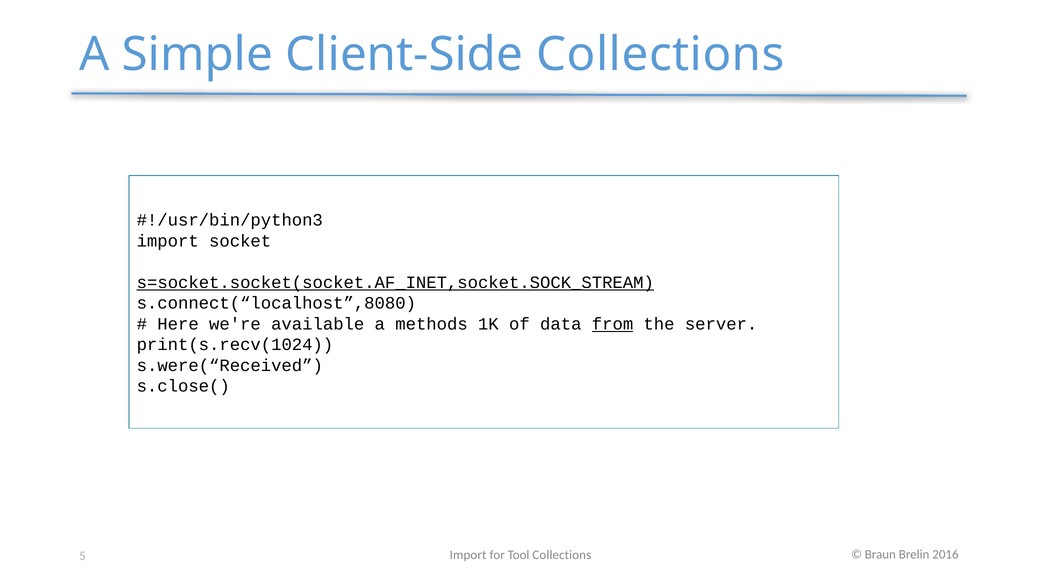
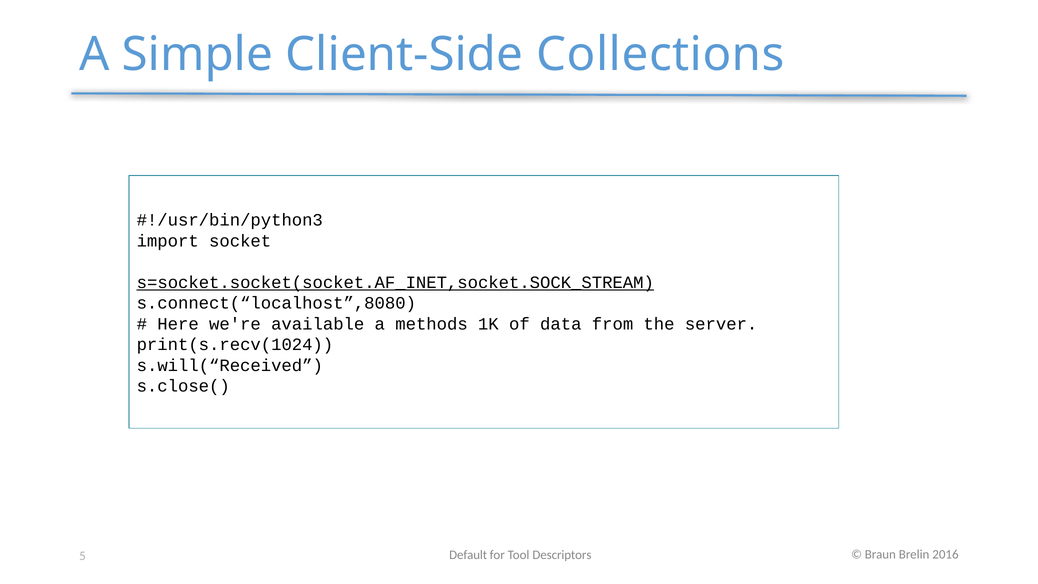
from underline: present -> none
s.were(“Received: s.were(“Received -> s.will(“Received
Import at (468, 555): Import -> Default
Tool Collections: Collections -> Descriptors
